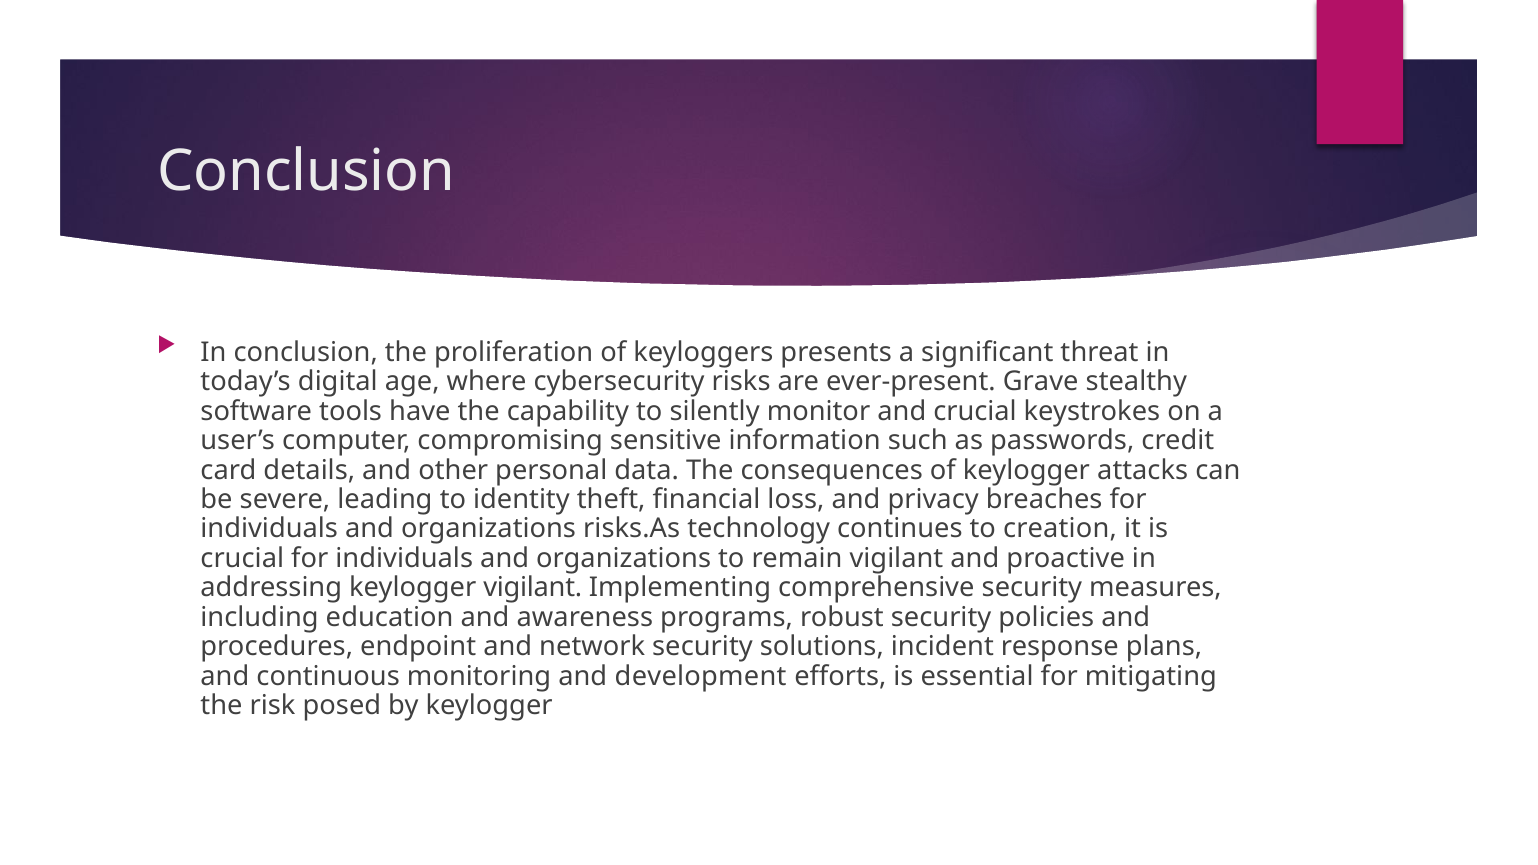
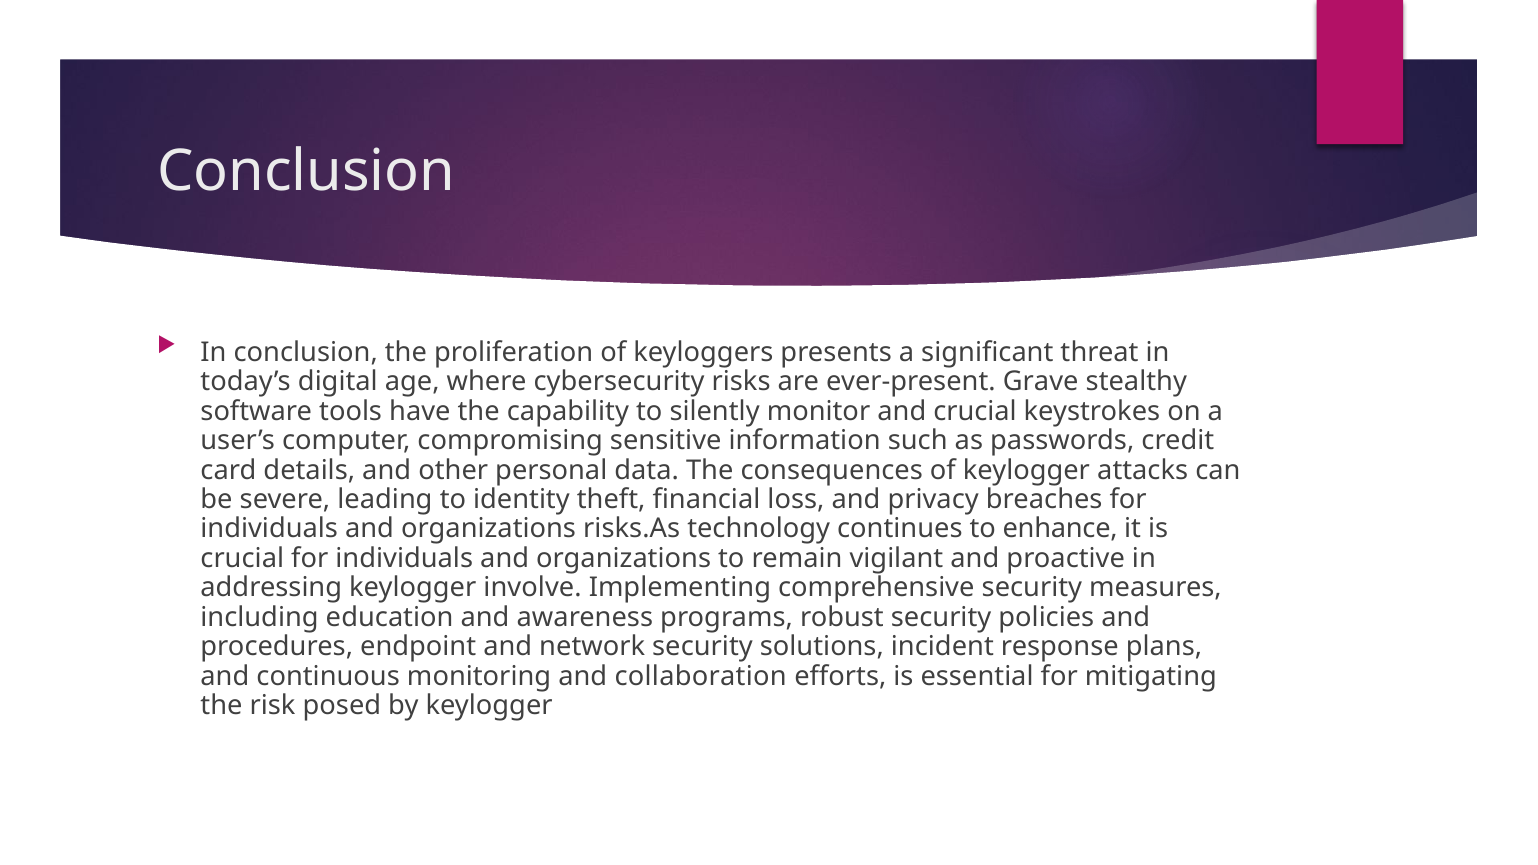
creation: creation -> enhance
keylogger vigilant: vigilant -> involve
development: development -> collaboration
